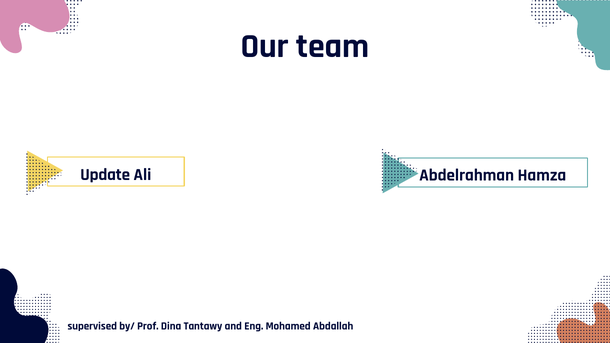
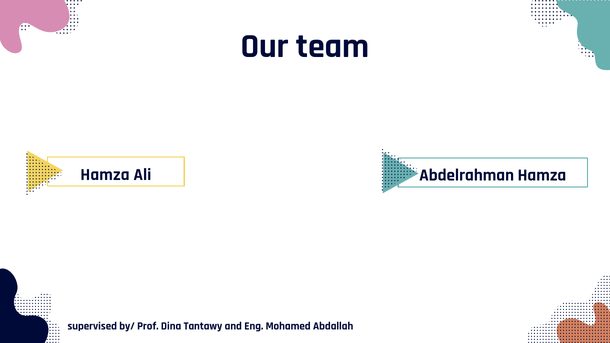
Update at (105, 174): Update -> Hamza
